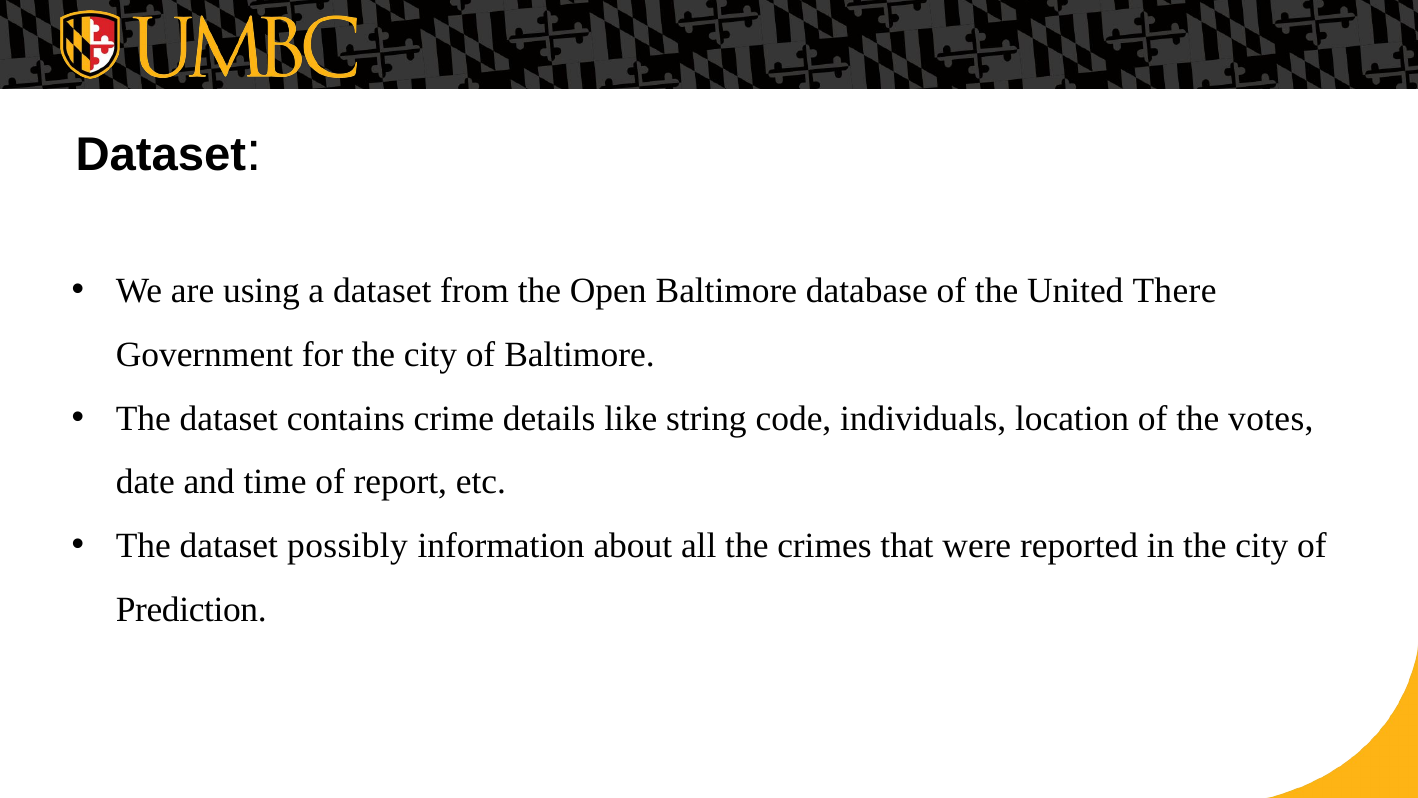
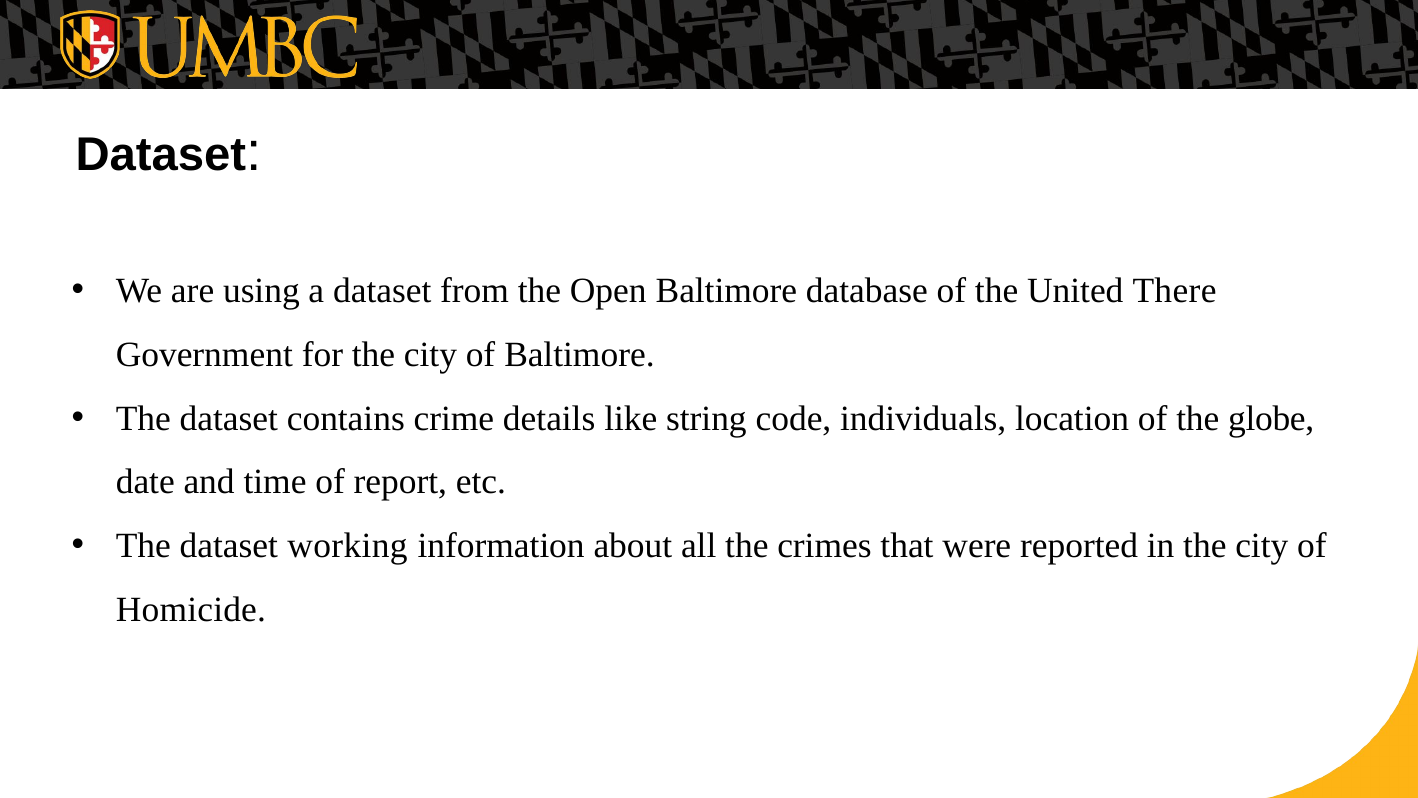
votes: votes -> globe
possibly: possibly -> working
Prediction: Prediction -> Homicide
